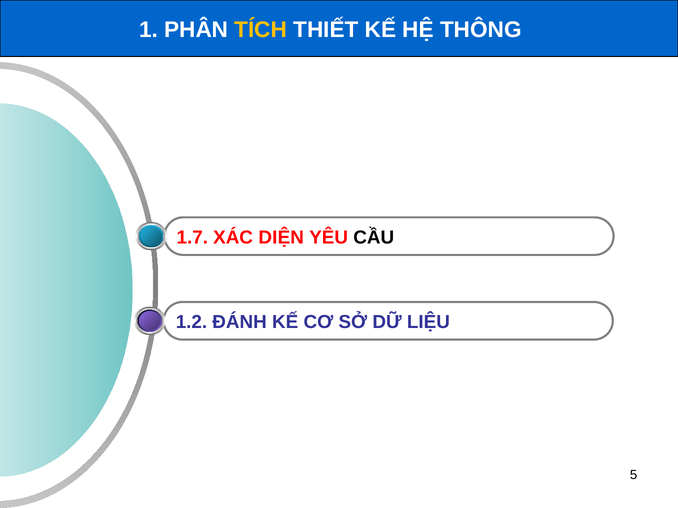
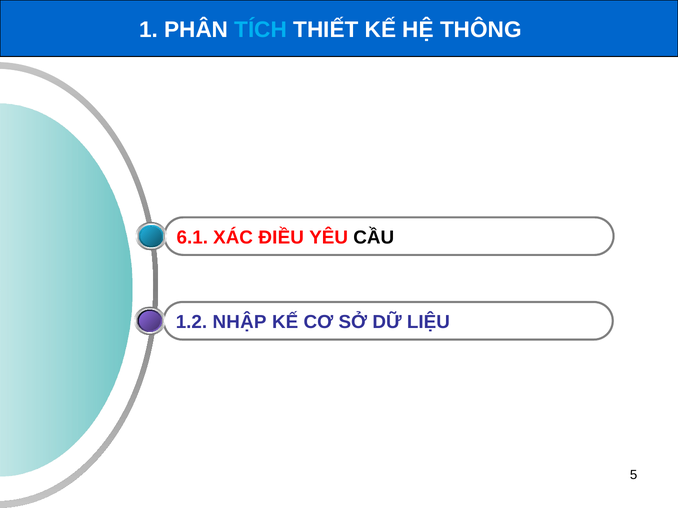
TÍCH colour: yellow -> light blue
1.7: 1.7 -> 6.1
DIỆN: DIỆN -> ĐIỀU
ĐÁNH: ĐÁNH -> NHẬP
